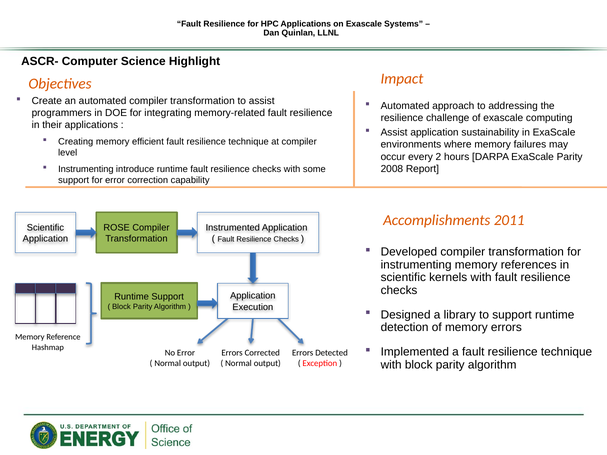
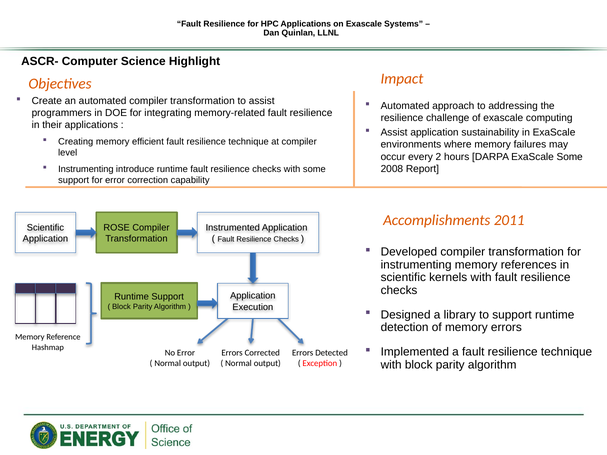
ExaScale Parity: Parity -> Some
